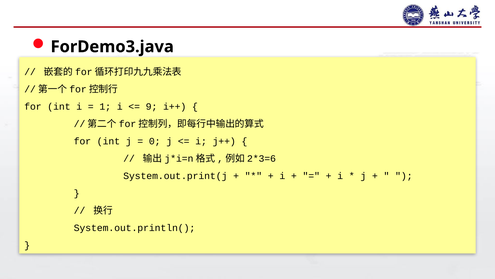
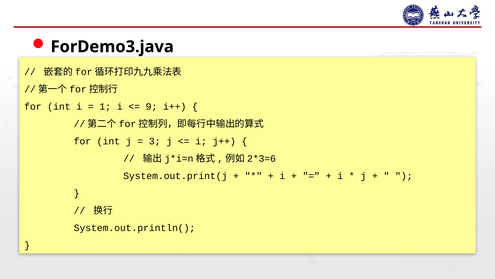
0: 0 -> 3
